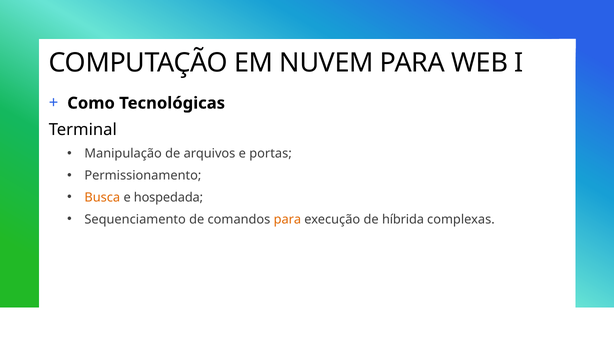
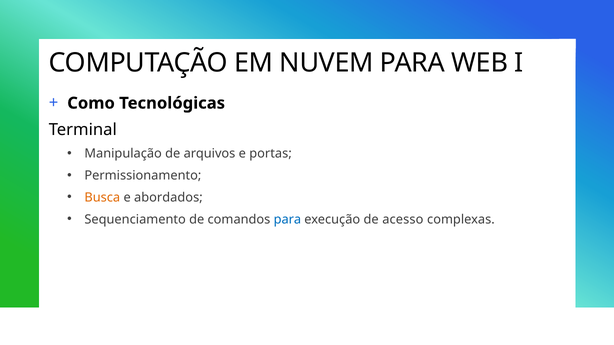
hospedada: hospedada -> abordados
para at (287, 220) colour: orange -> blue
híbrida: híbrida -> acesso
